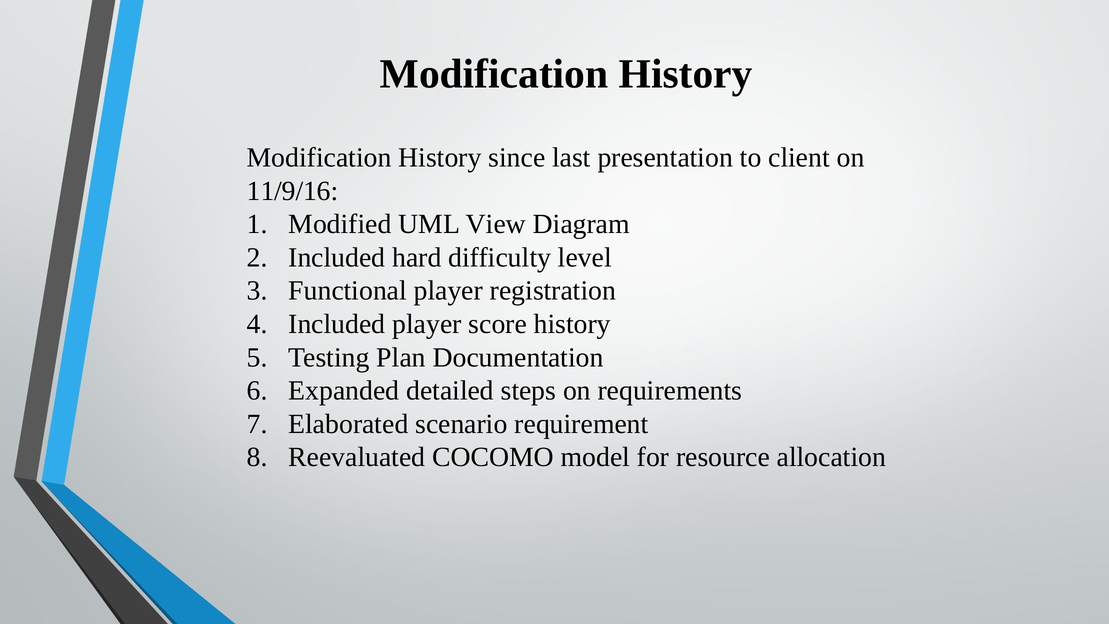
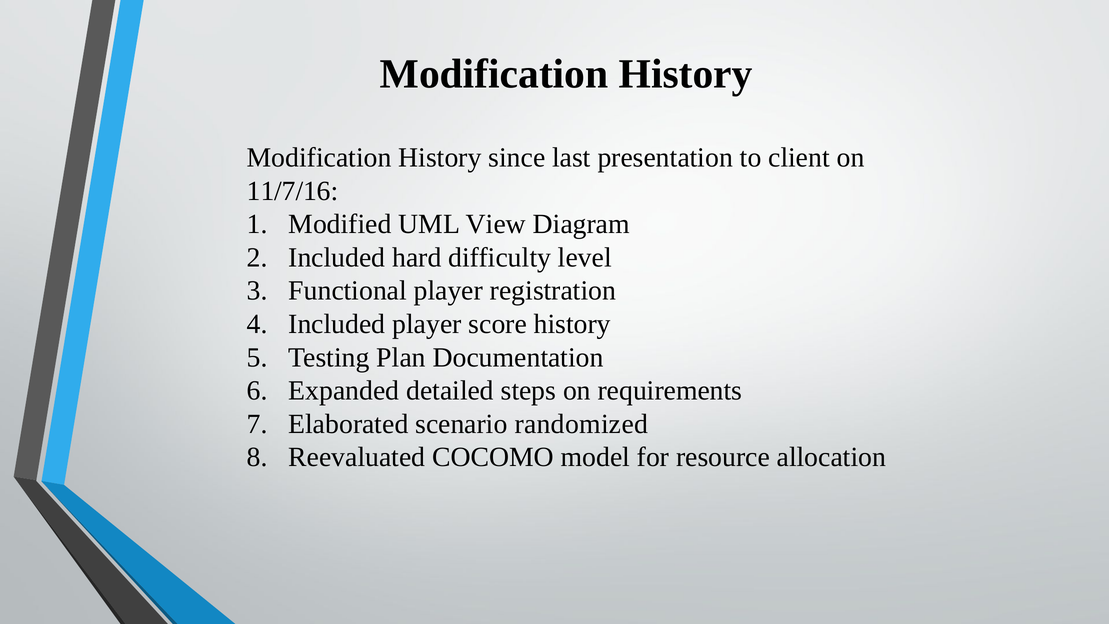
11/9/16: 11/9/16 -> 11/7/16
requirement: requirement -> randomized
